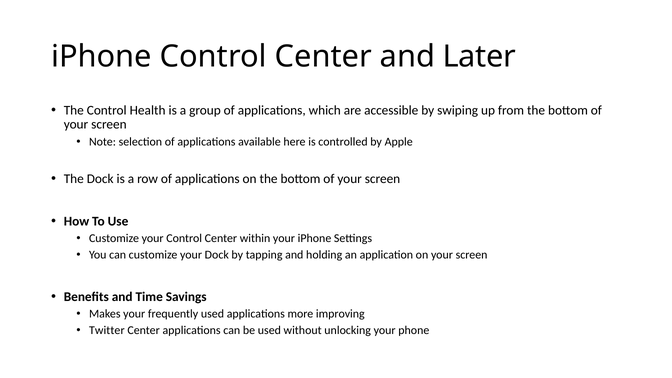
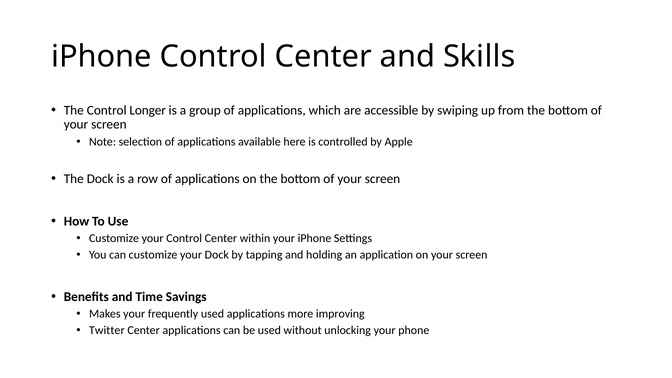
Later: Later -> Skills
Health: Health -> Longer
